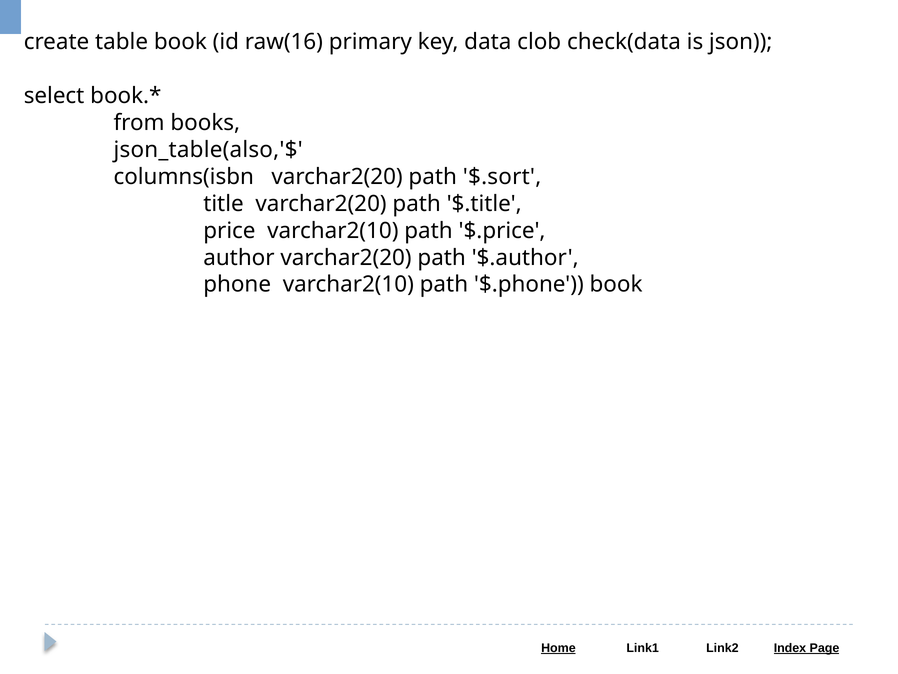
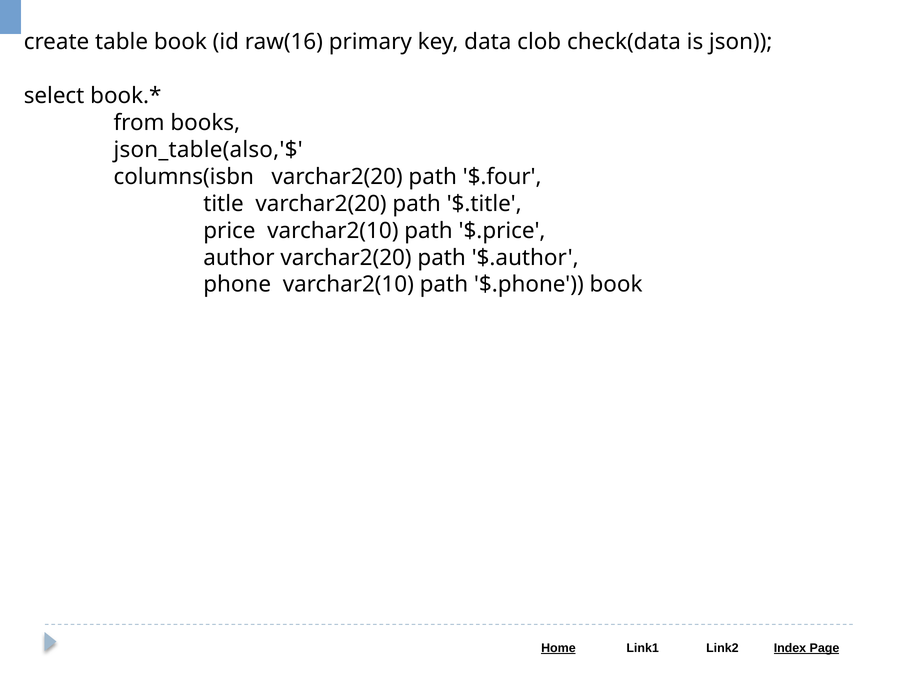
$.sort: $.sort -> $.four
